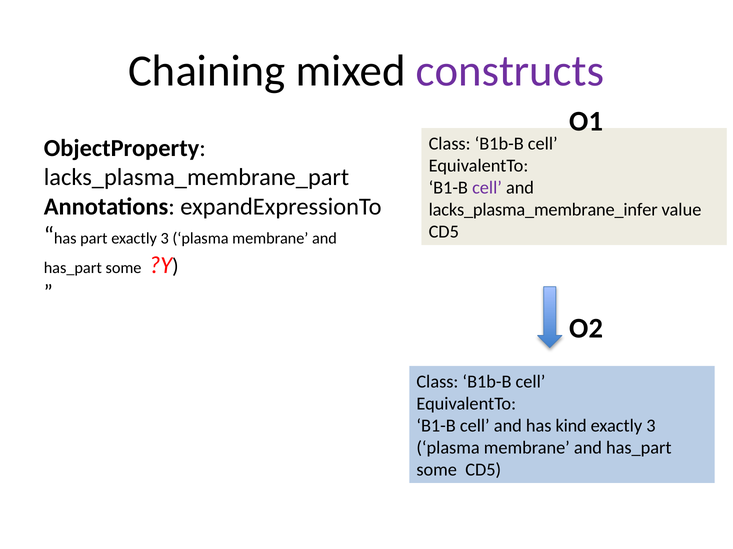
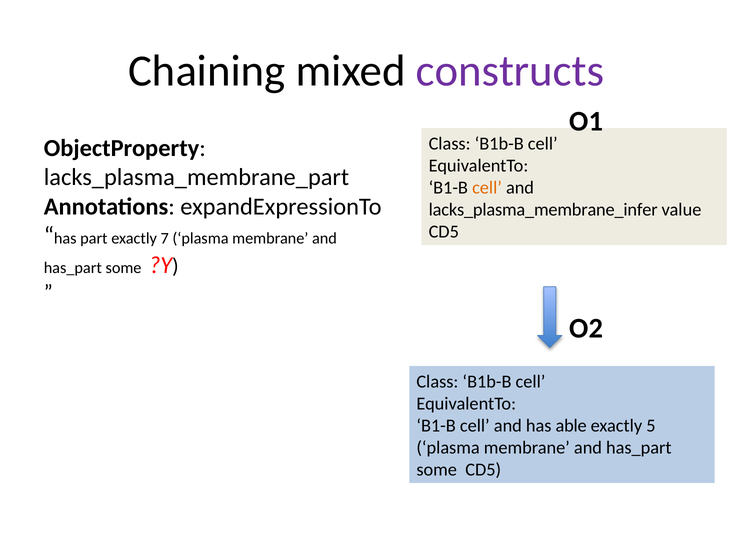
cell at (487, 188) colour: purple -> orange
part exactly 3: 3 -> 7
kind: kind -> able
3 at (651, 426): 3 -> 5
